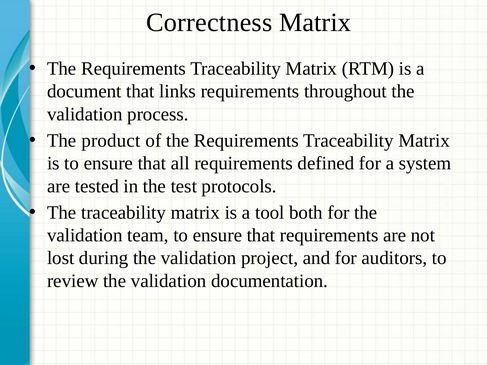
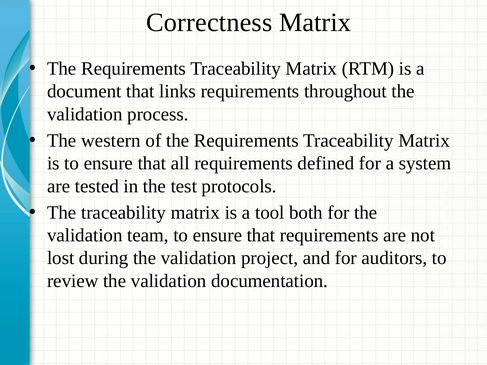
product: product -> western
